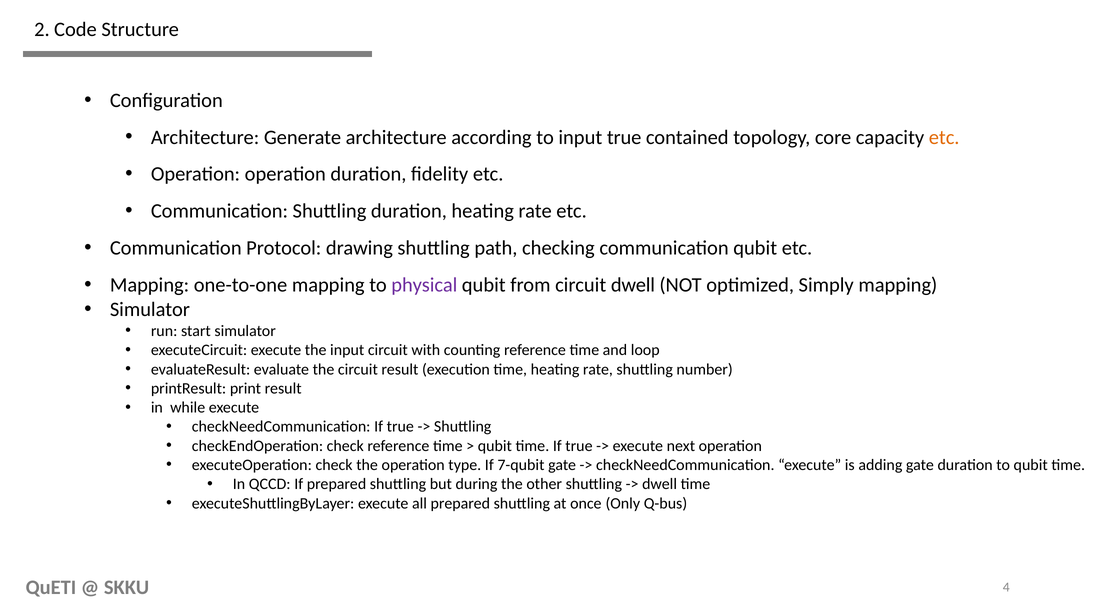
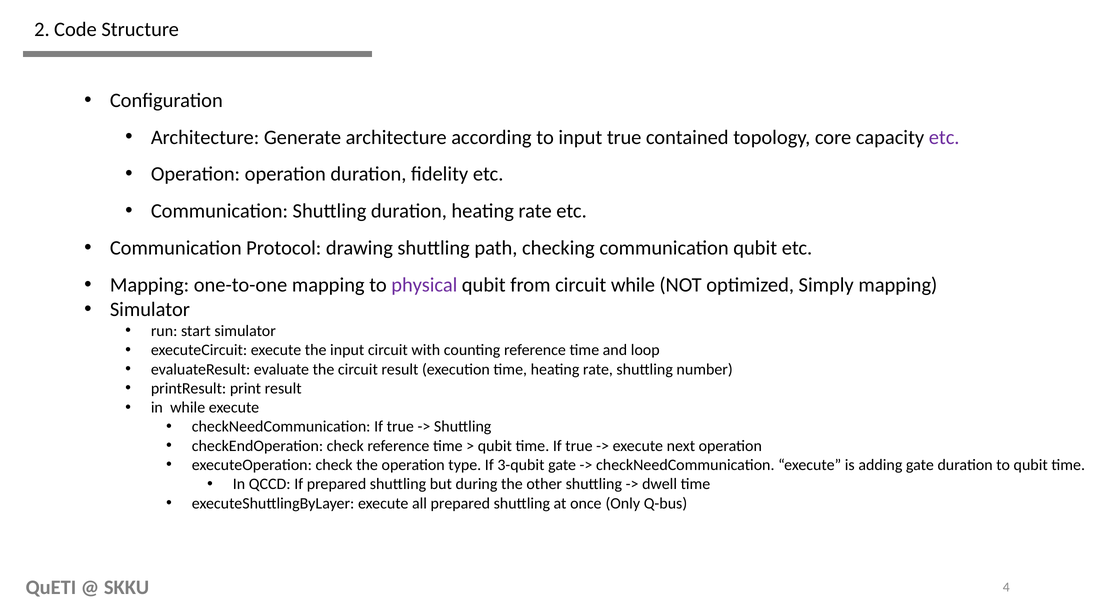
etc at (944, 137) colour: orange -> purple
circuit dwell: dwell -> while
7-qubit: 7-qubit -> 3-qubit
